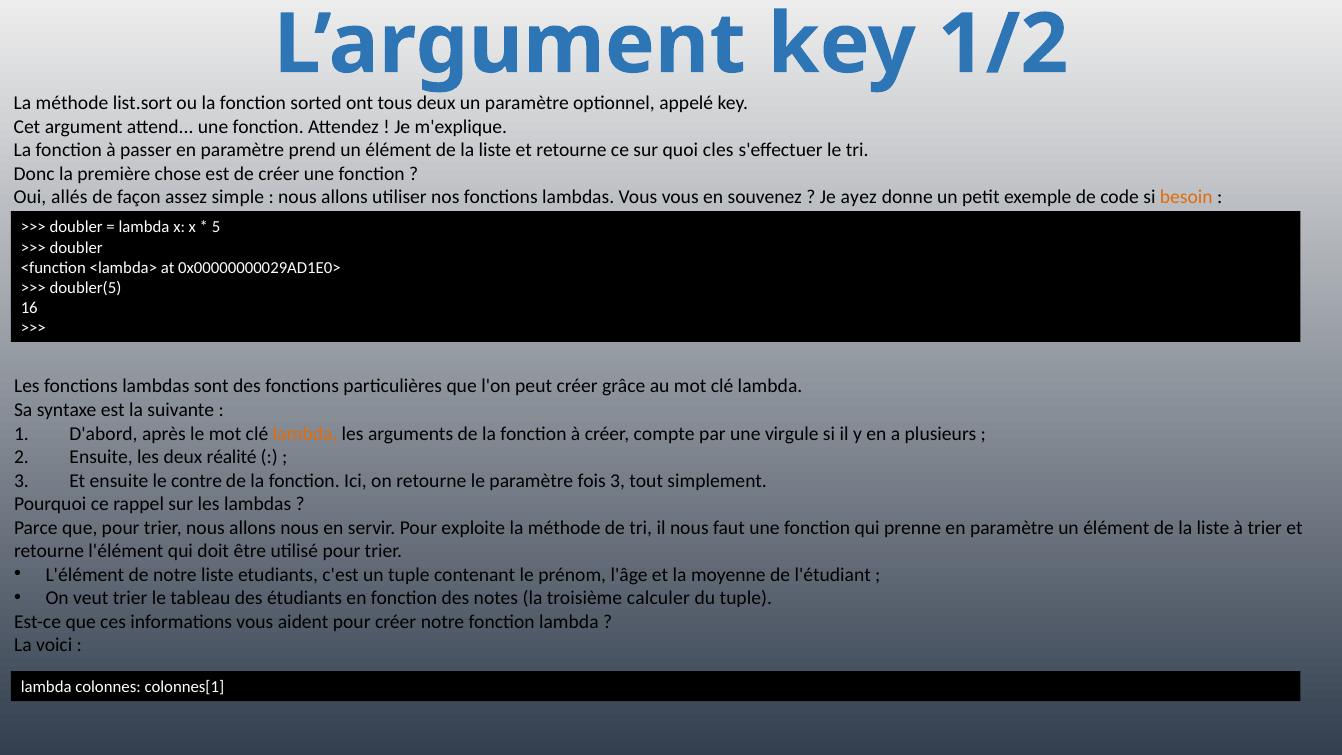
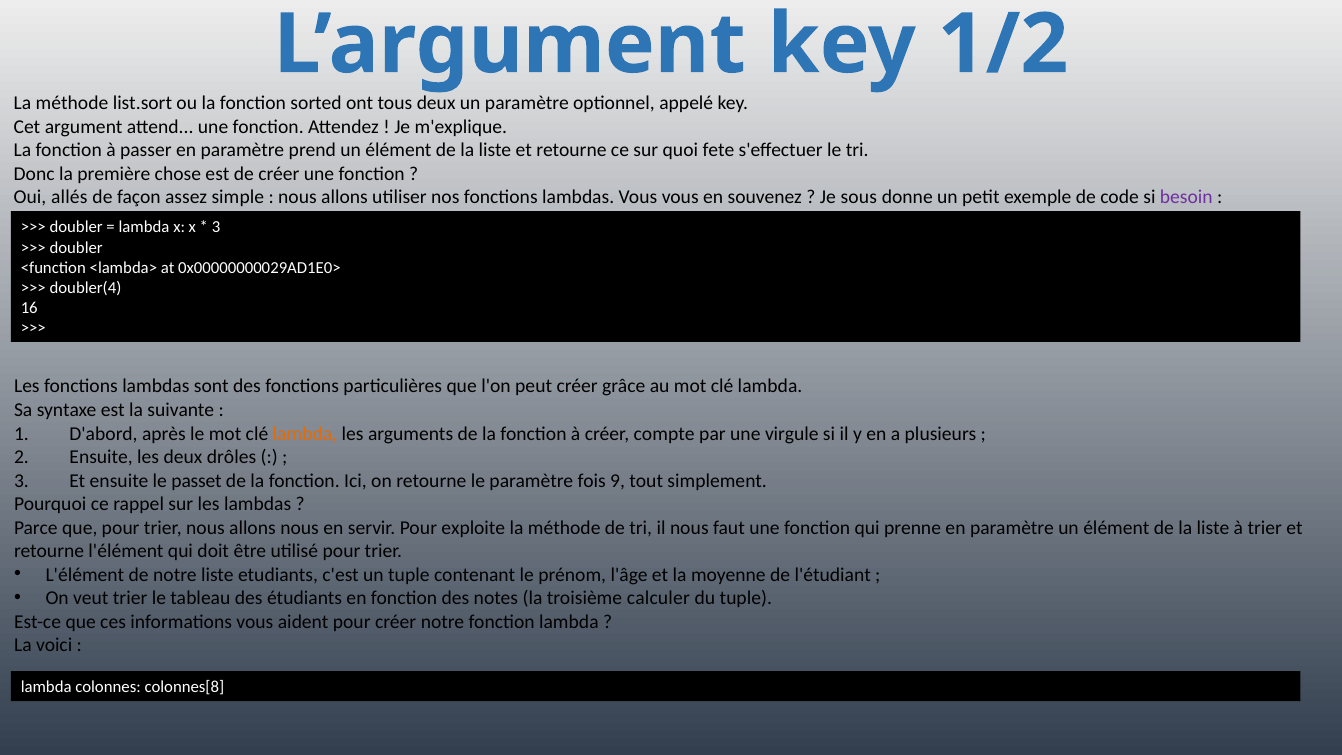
cles: cles -> fete
ayez: ayez -> sous
besoin colour: orange -> purple
5 at (216, 227): 5 -> 3
doubler(5: doubler(5 -> doubler(4
réalité: réalité -> drôles
contre: contre -> passet
fois 3: 3 -> 9
colonnes[1: colonnes[1 -> colonnes[8
